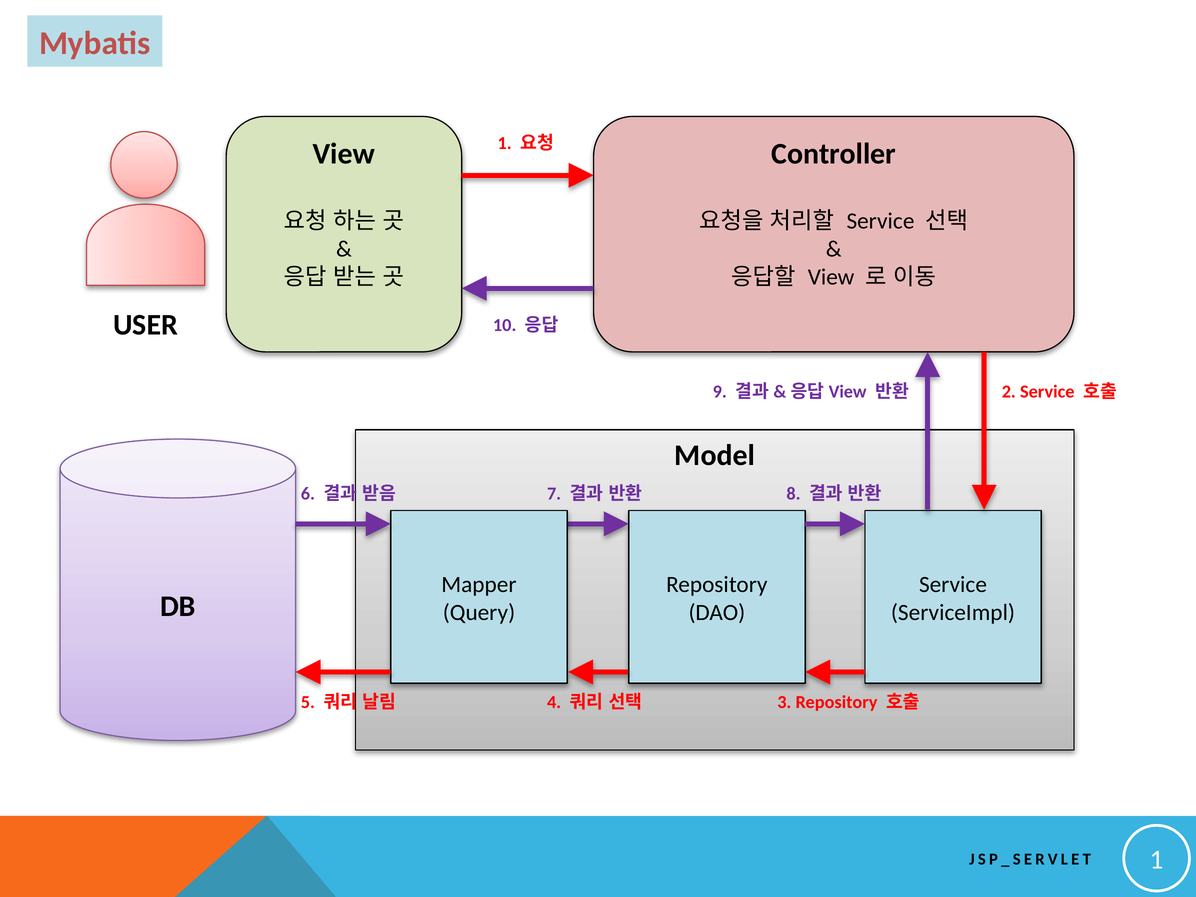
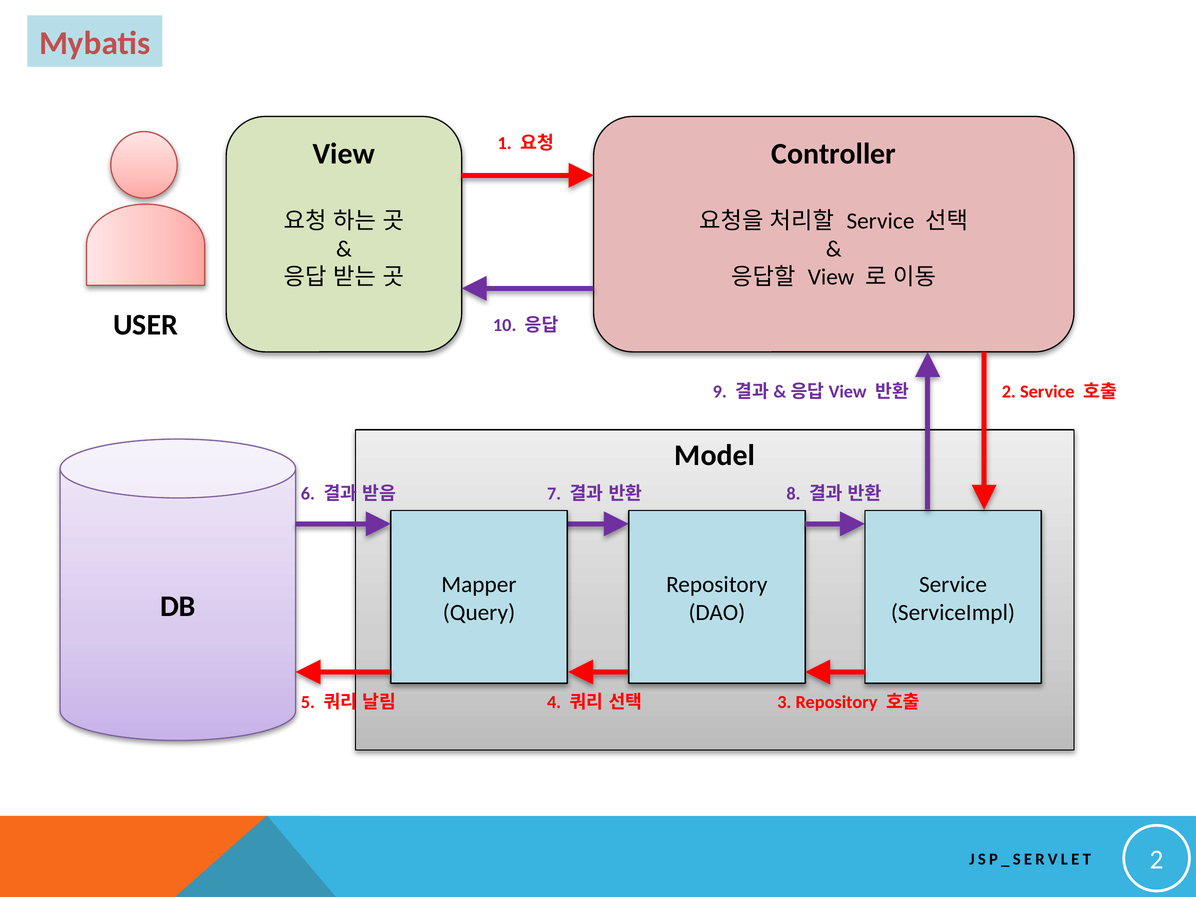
JSP_SERVLET 1: 1 -> 2
